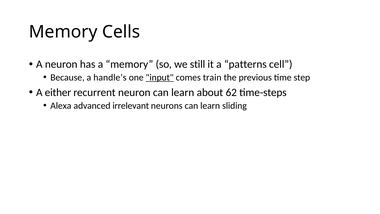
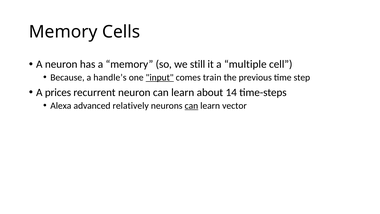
patterns: patterns -> multiple
either: either -> prices
62: 62 -> 14
irrelevant: irrelevant -> relatively
can at (191, 106) underline: none -> present
sliding: sliding -> vector
